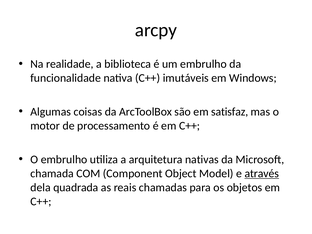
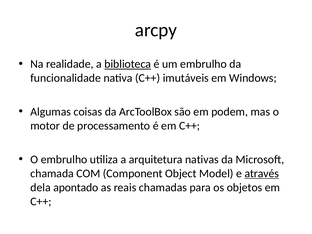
biblioteca underline: none -> present
satisfaz: satisfaz -> podem
quadrada: quadrada -> apontado
